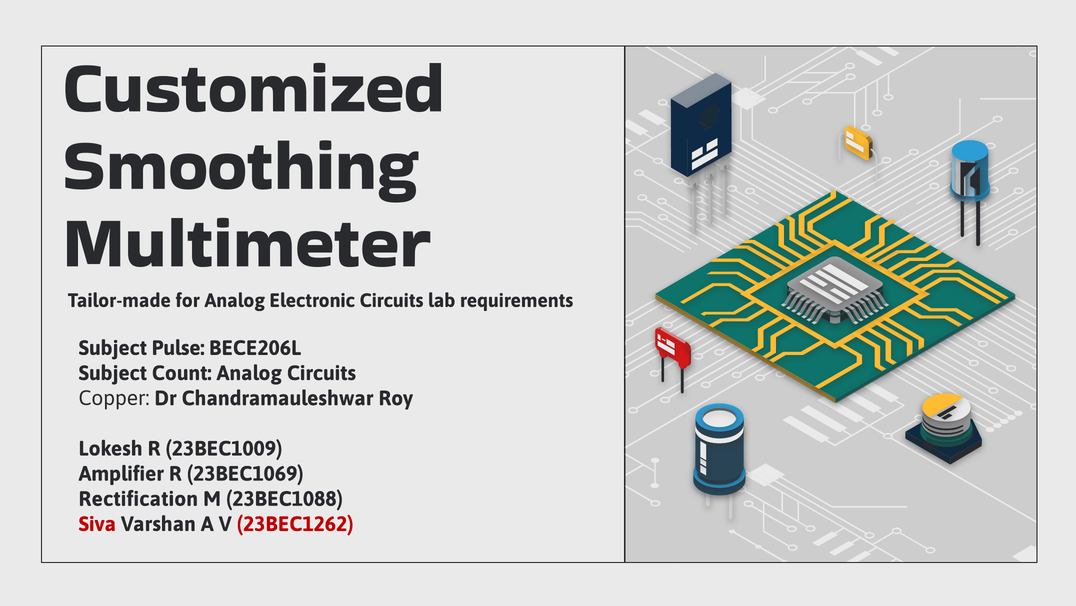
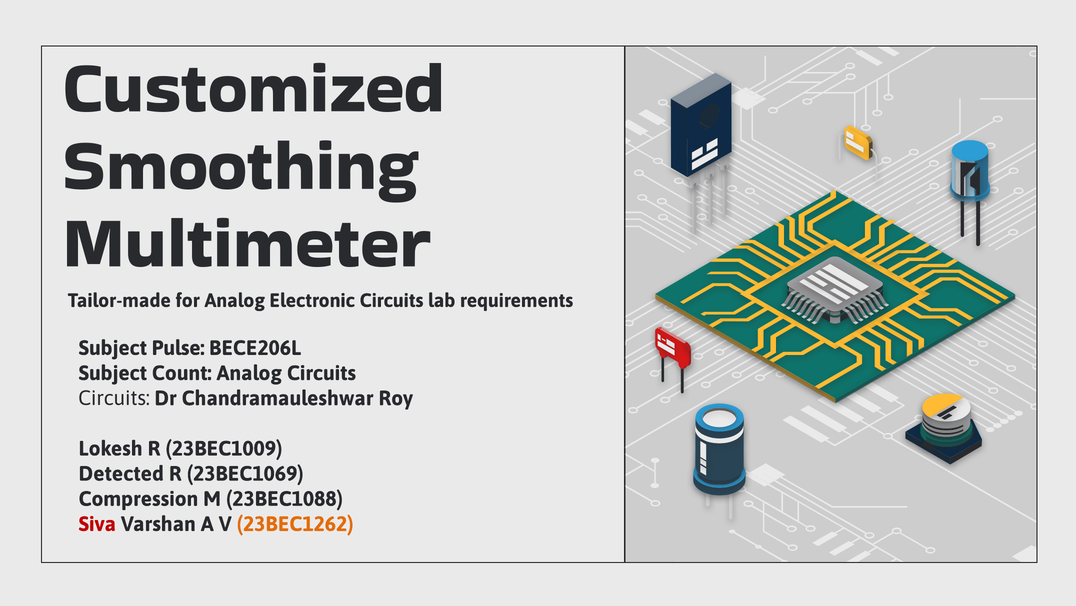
Copper at (114, 398): Copper -> Circuits
Amplifier: Amplifier -> Detected
Rectification: Rectification -> Compression
23BEC1262 colour: red -> orange
